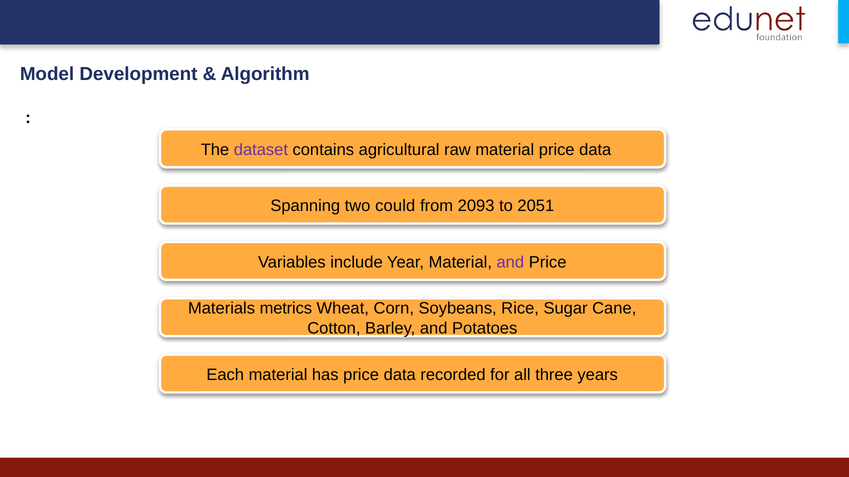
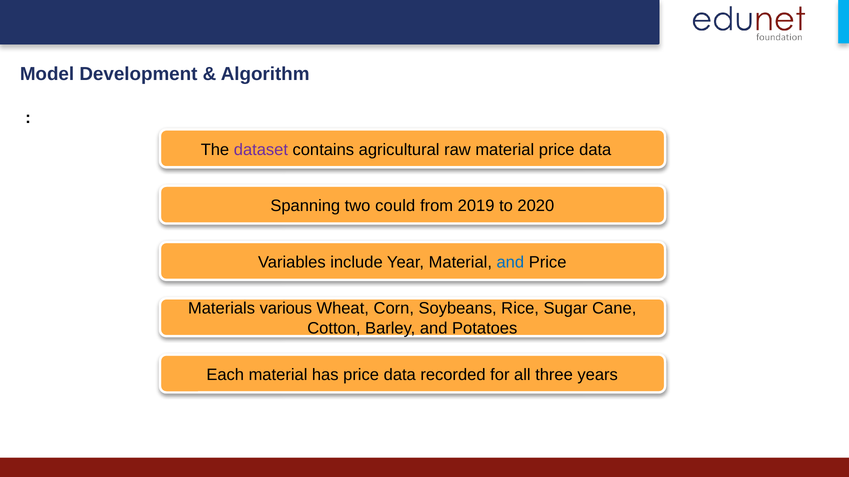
2093: 2093 -> 2019
2051: 2051 -> 2020
and at (510, 262) colour: purple -> blue
metrics: metrics -> various
